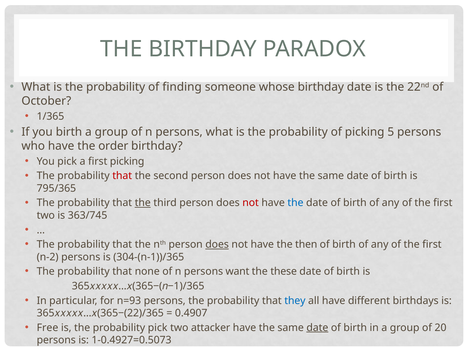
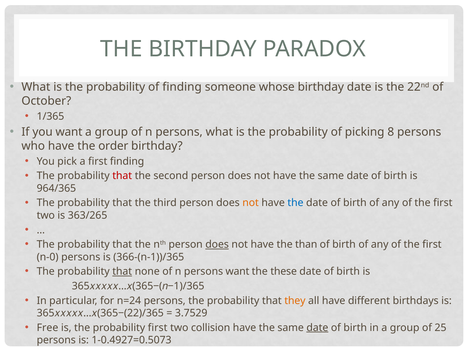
you birth: birth -> want
5: 5 -> 8
first picking: picking -> finding
795/365: 795/365 -> 964/365
the at (143, 203) underline: present -> none
not at (251, 203) colour: red -> orange
363/745: 363/745 -> 363/265
then: then -> than
n-2: n-2 -> n-0
304-(n-1))/365: 304-(n-1))/365 -> 366-(n-1))/365
that at (122, 271) underline: none -> present
n=93: n=93 -> n=24
they colour: blue -> orange
0.4907: 0.4907 -> 3.7529
probability pick: pick -> first
attacker: attacker -> collision
20: 20 -> 25
